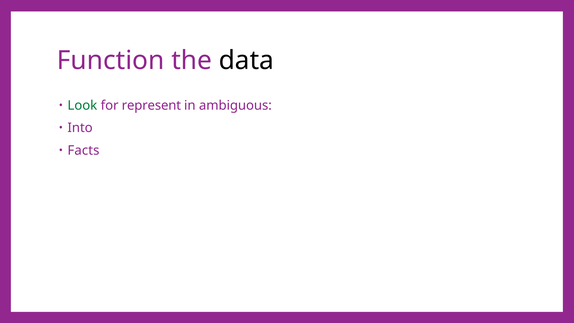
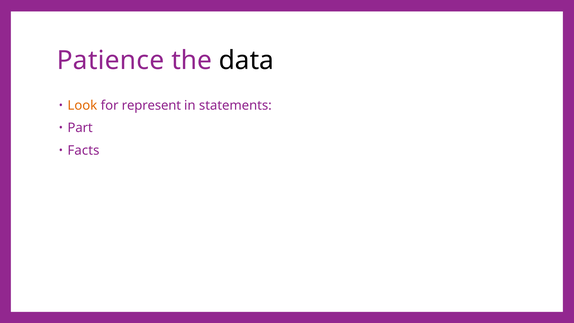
Function: Function -> Patience
Look colour: green -> orange
ambiguous: ambiguous -> statements
Into: Into -> Part
